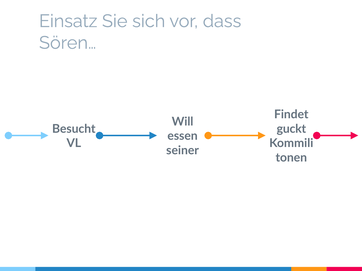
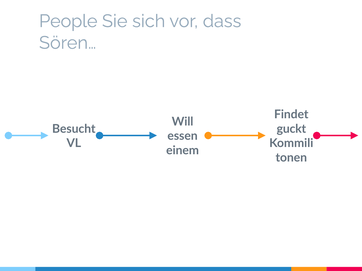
Einsatz: Einsatz -> People
seiner: seiner -> einem
